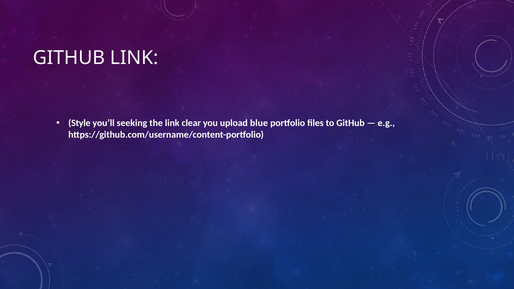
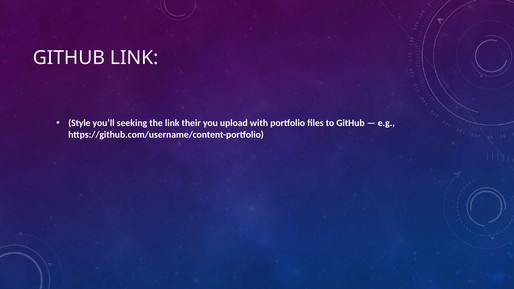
clear: clear -> their
blue: blue -> with
